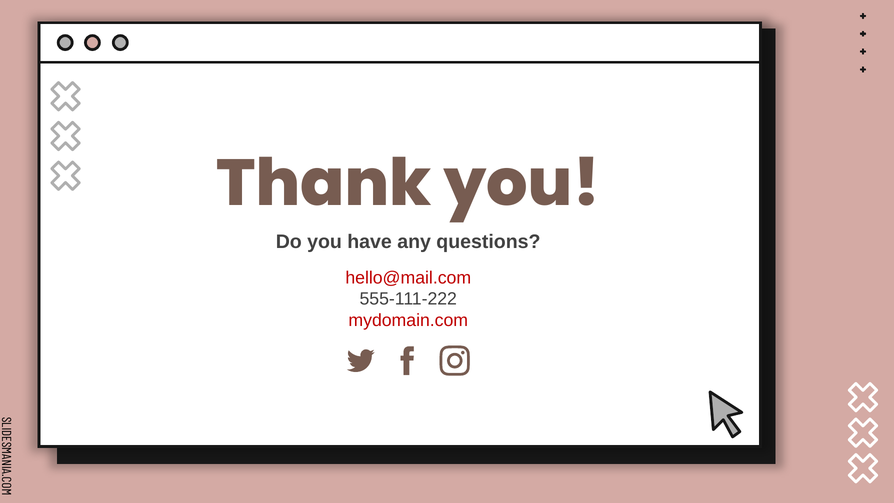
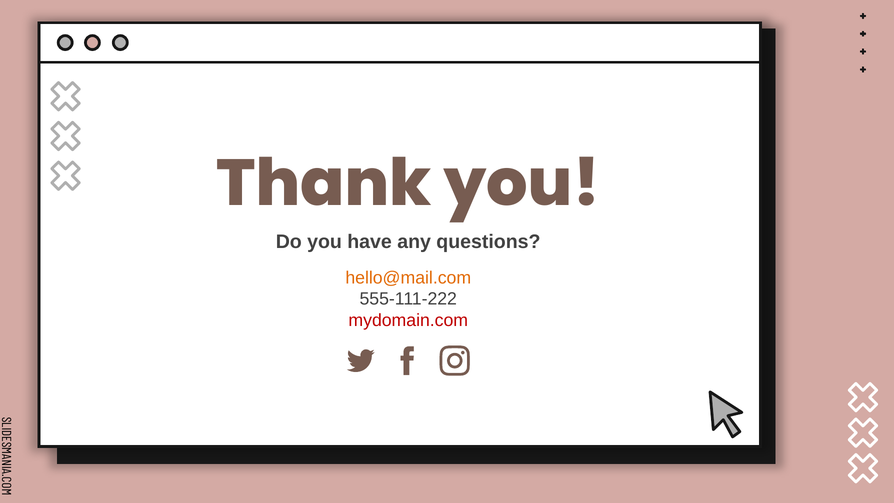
hello@mail.com colour: red -> orange
